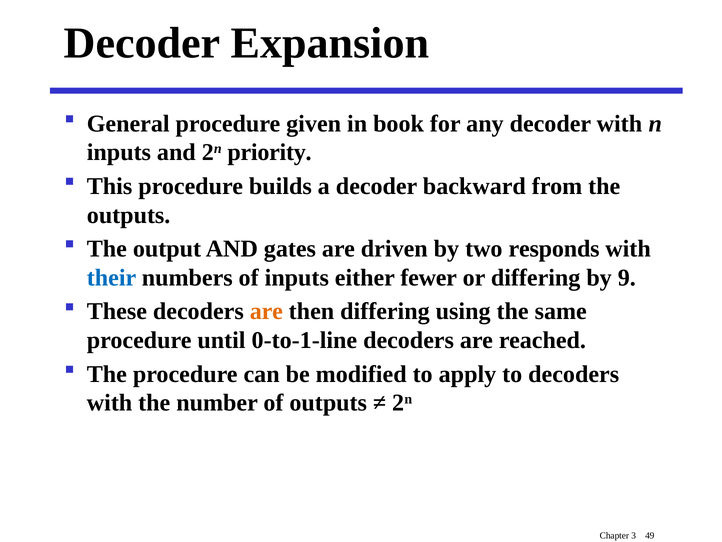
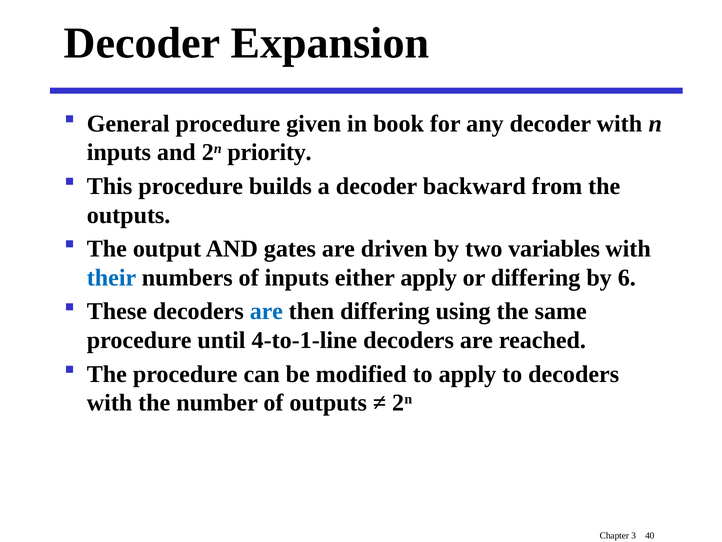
responds: responds -> variables
either fewer: fewer -> apply
9: 9 -> 6
are at (266, 311) colour: orange -> blue
0-to-1-line: 0-to-1-line -> 4-to-1-line
49: 49 -> 40
